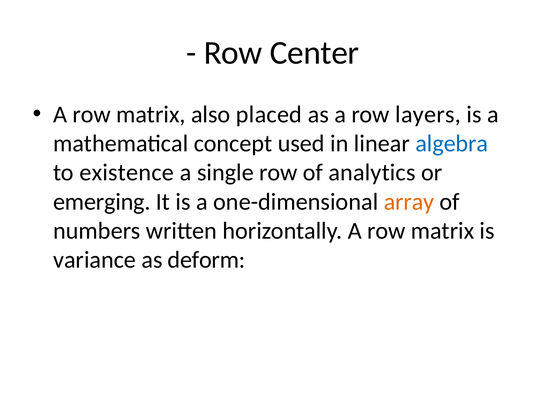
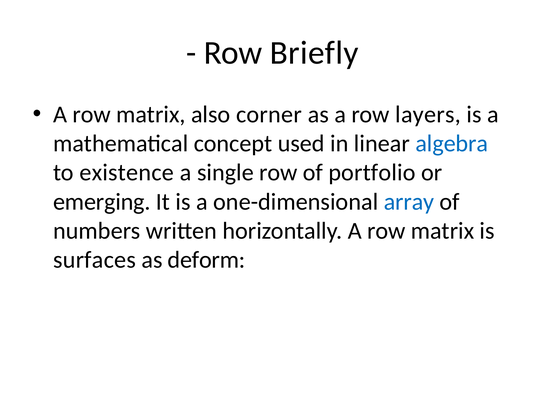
Center: Center -> Briefly
placed: placed -> corner
analytics: analytics -> portfolio
array colour: orange -> blue
variance: variance -> surfaces
